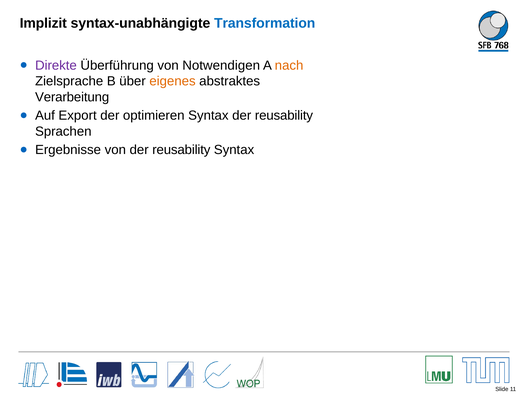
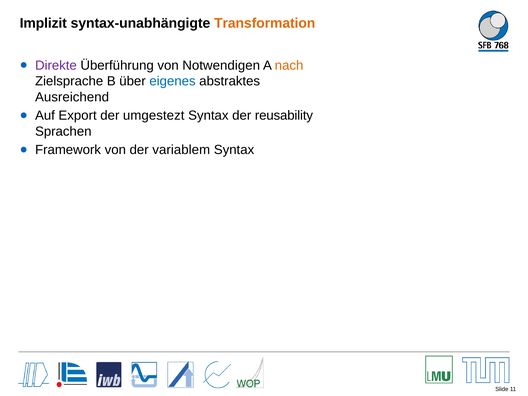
Transformation colour: blue -> orange
eigenes colour: orange -> blue
Verarbeitung: Verarbeitung -> Ausreichend
optimieren: optimieren -> umgestezt
Ergebnisse: Ergebnisse -> Framework
von der reusability: reusability -> variablem
